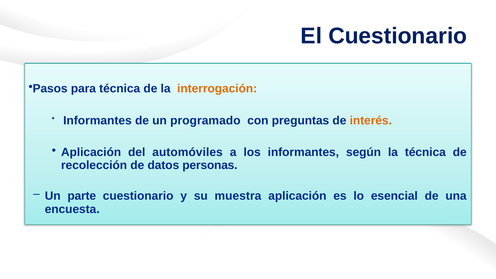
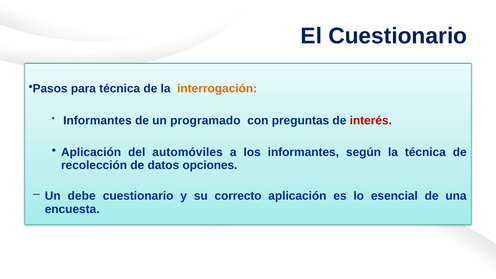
interés colour: orange -> red
personas: personas -> opciones
parte: parte -> debe
muestra: muestra -> correcto
